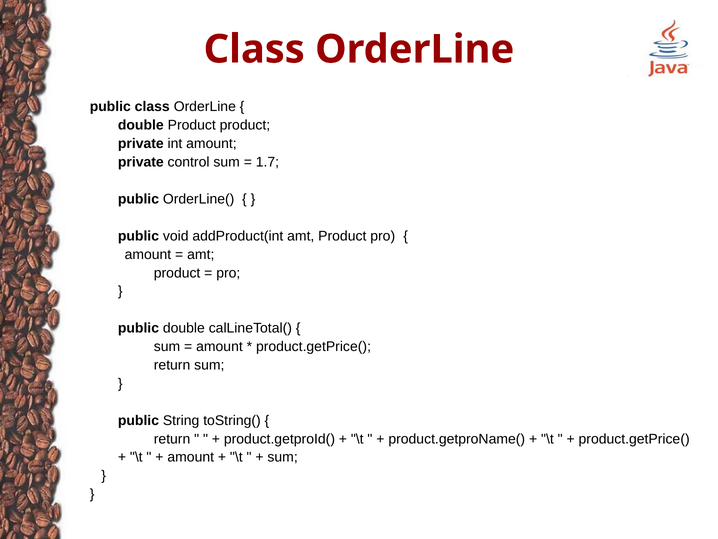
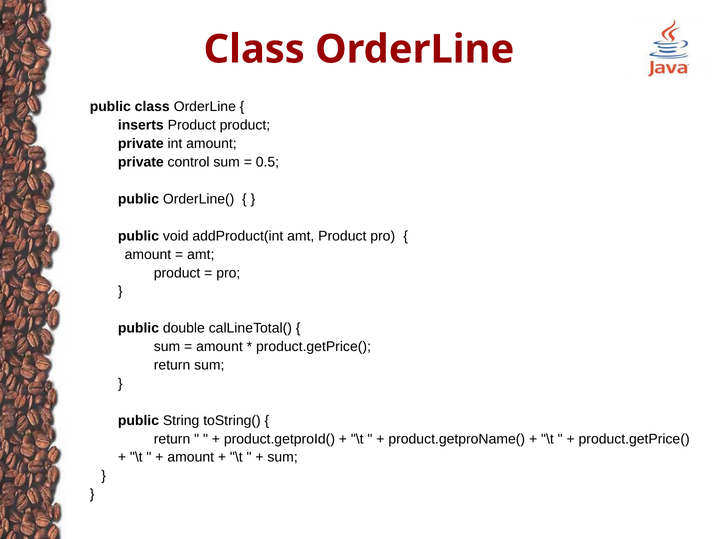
double at (141, 125): double -> inserts
1.7: 1.7 -> 0.5
